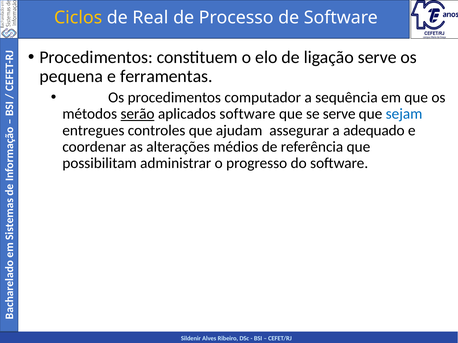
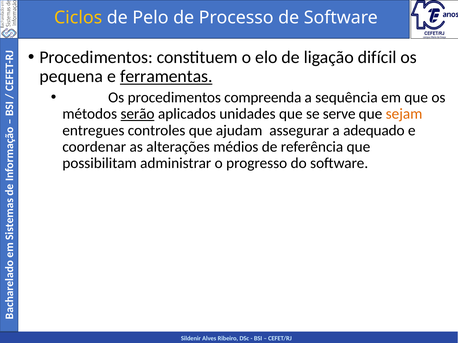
Real: Real -> Pelo
ligação serve: serve -> difícil
ferramentas underline: none -> present
computador: computador -> compreenda
aplicados software: software -> unidades
sejam colour: blue -> orange
